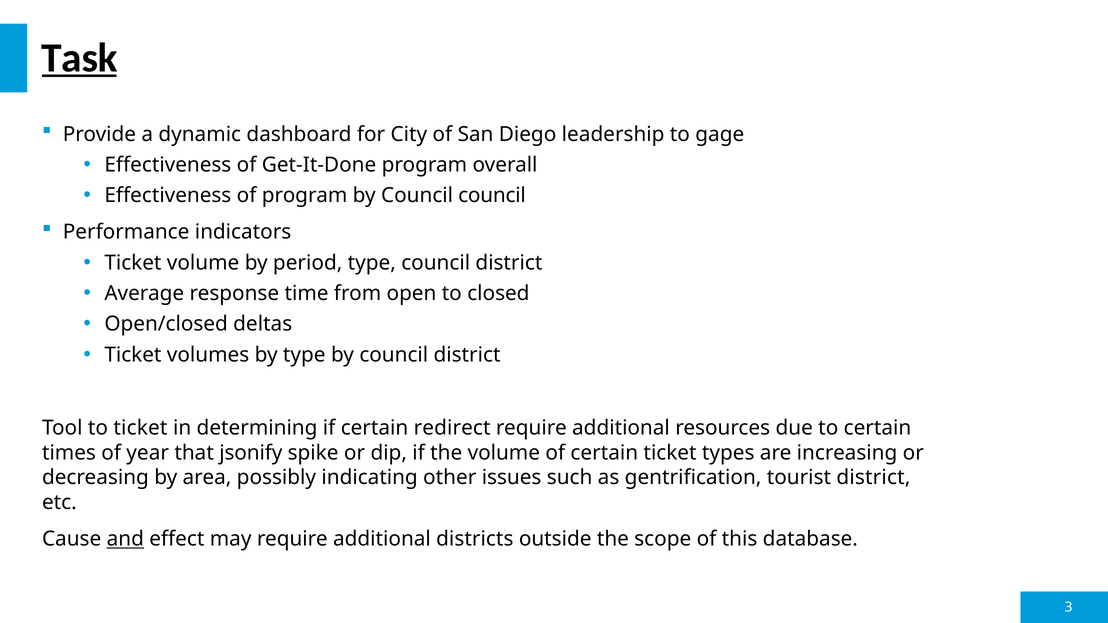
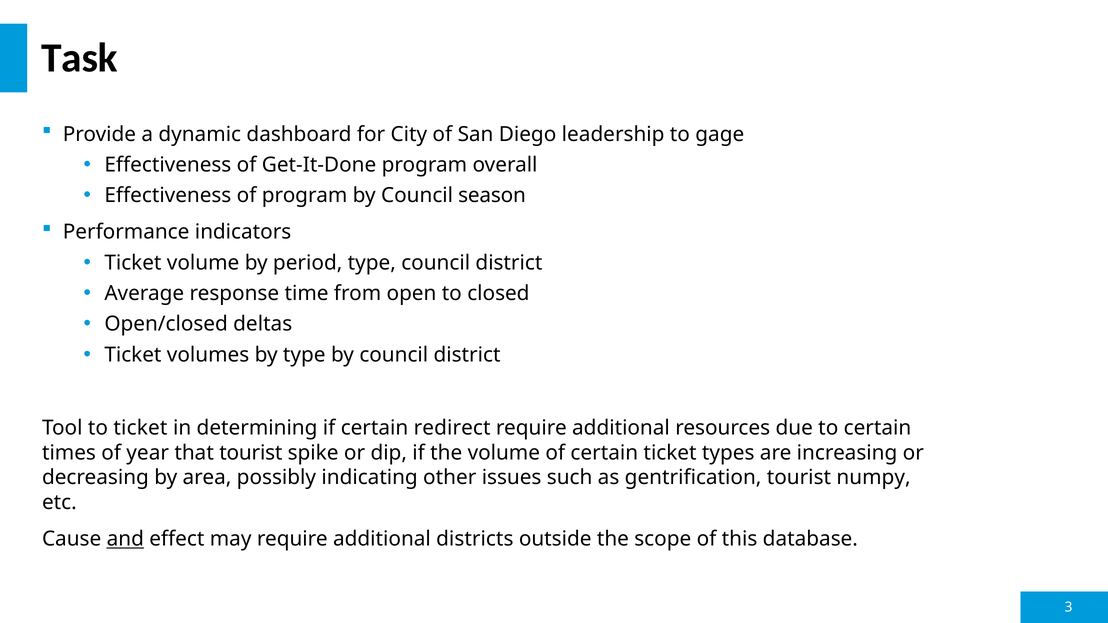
Task underline: present -> none
Council council: council -> season
that jsonify: jsonify -> tourist
tourist district: district -> numpy
